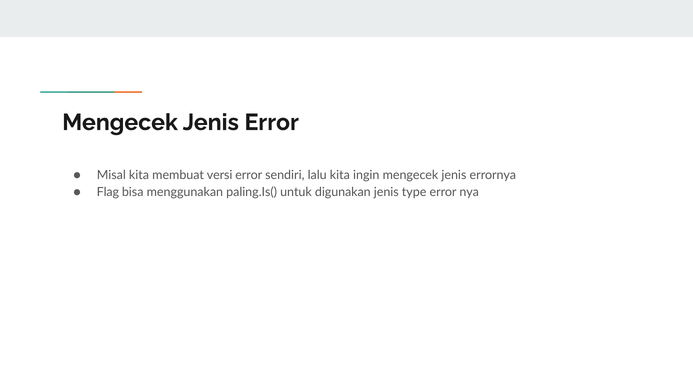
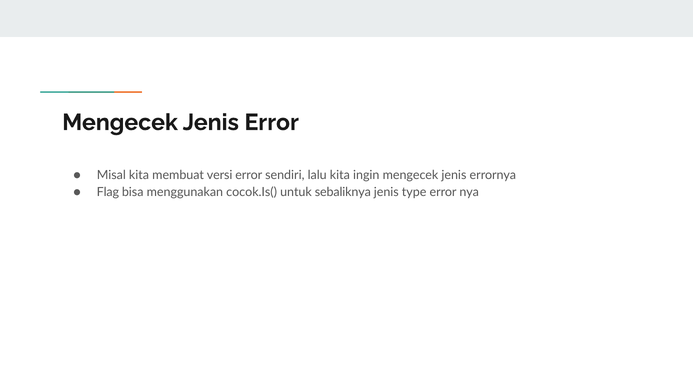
paling.Is(: paling.Is( -> cocok.Is(
digunakan: digunakan -> sebaliknya
